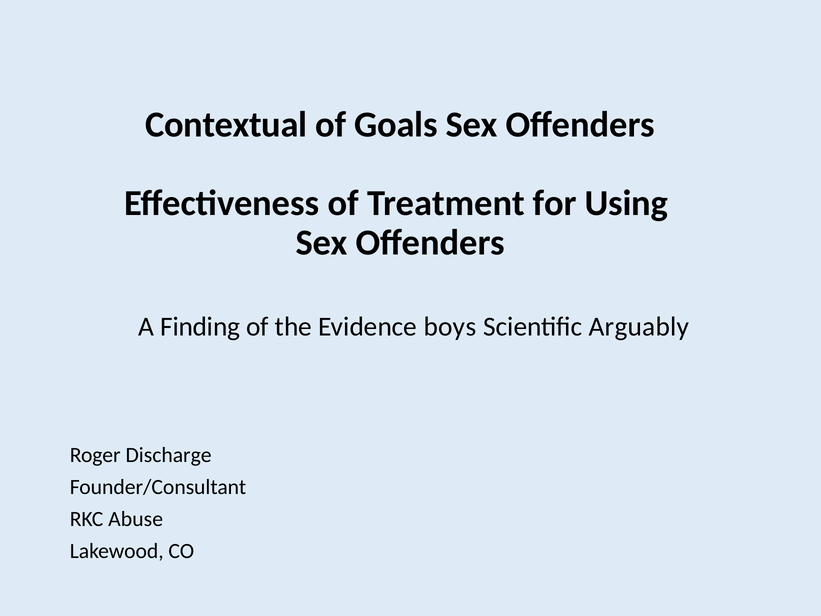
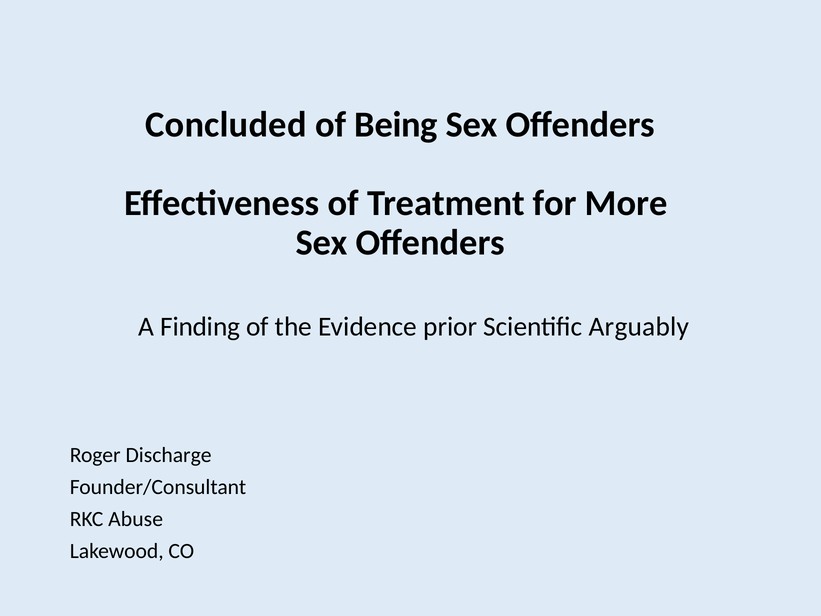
Contextual: Contextual -> Concluded
Goals: Goals -> Being
Using: Using -> More
boys: boys -> prior
